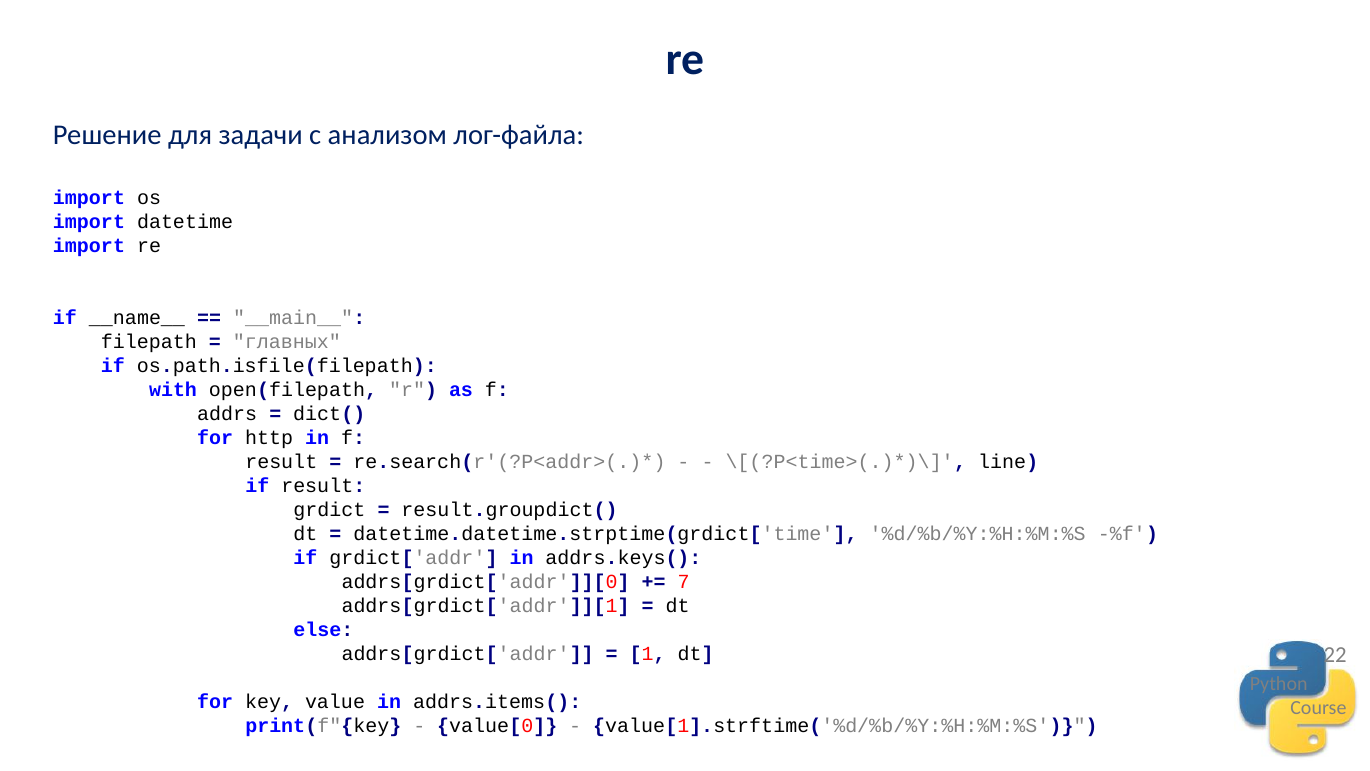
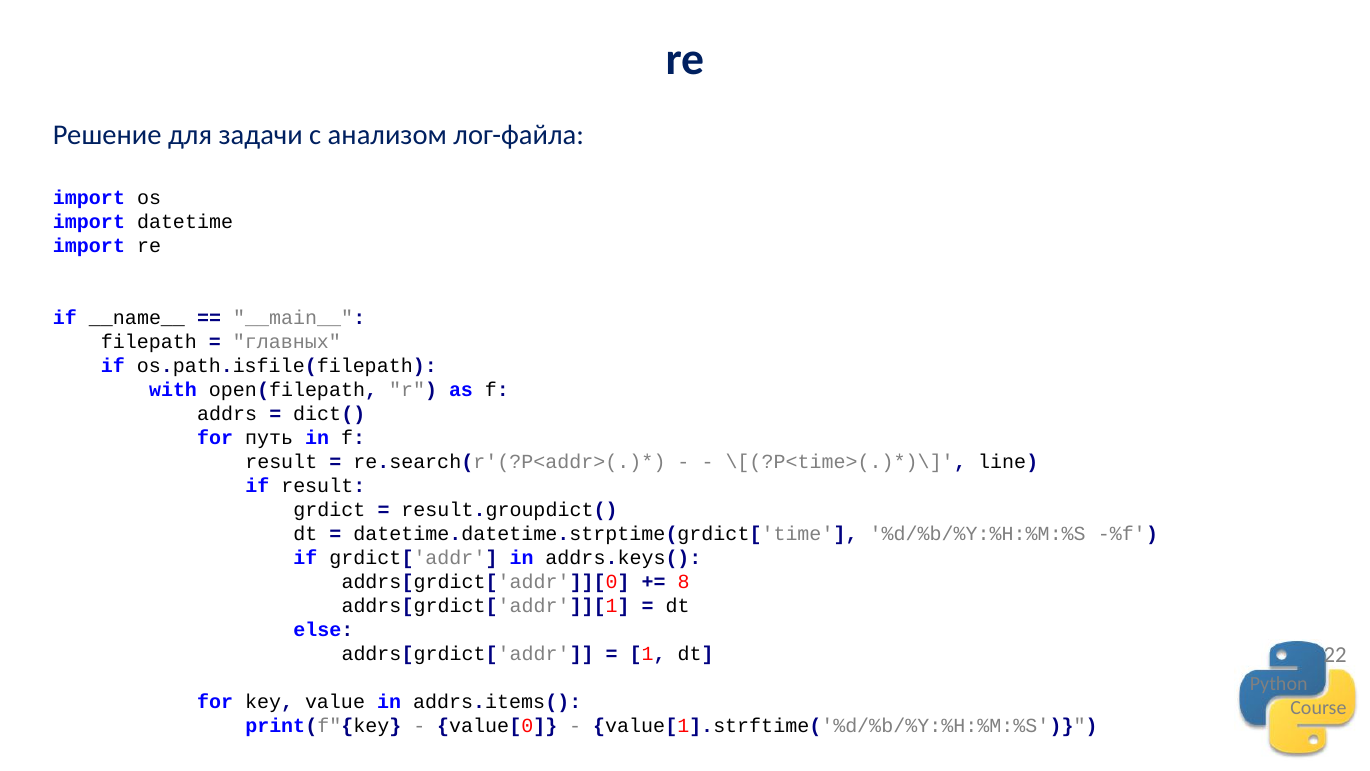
http: http -> путь
7: 7 -> 8
